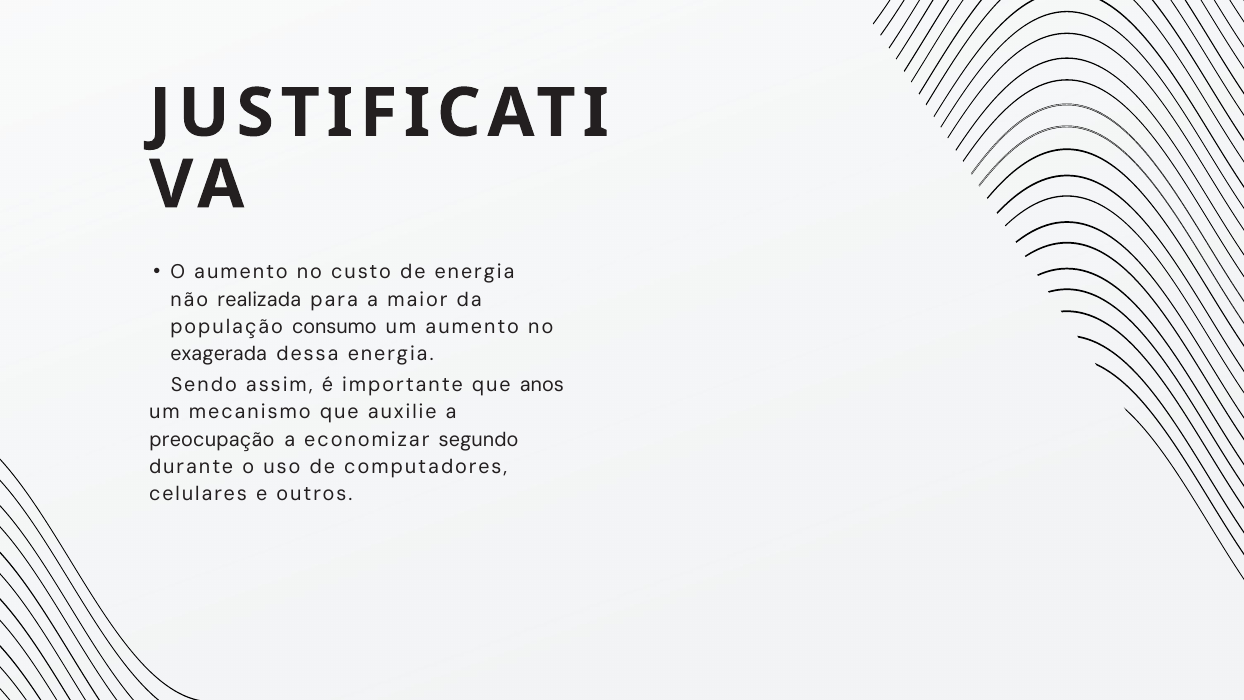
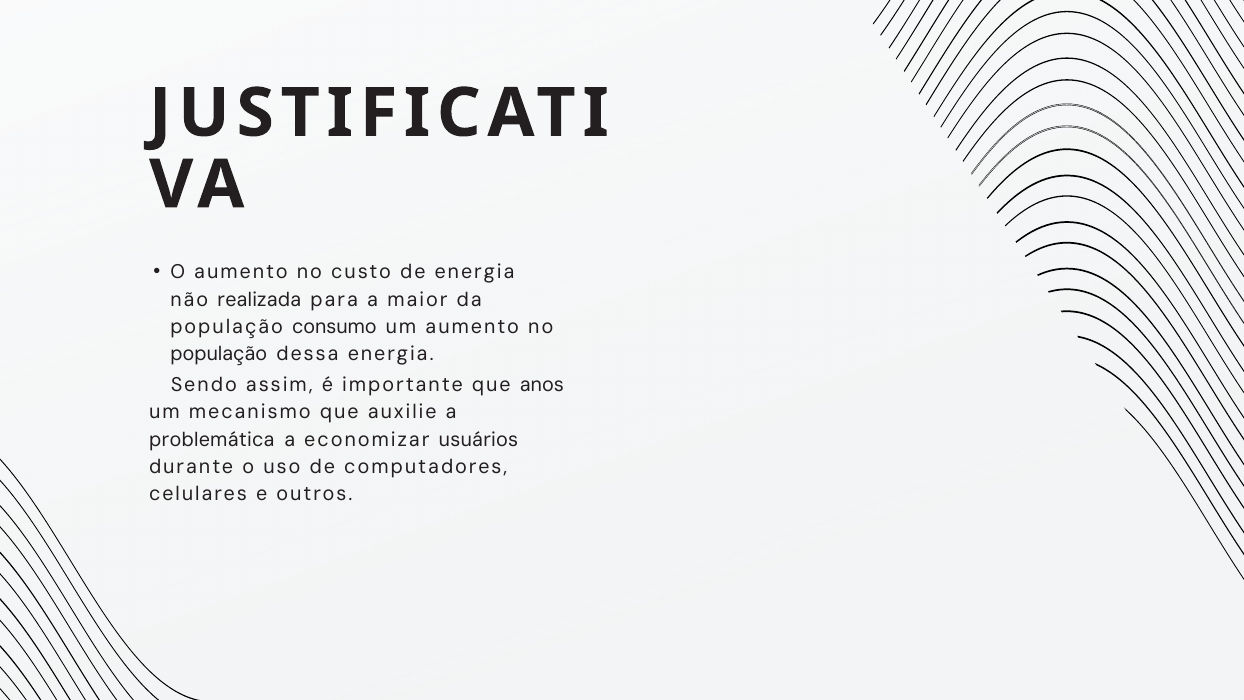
exagerada at (219, 354): exagerada -> população
preocupação: preocupação -> problemática
segundo: segundo -> usuários
